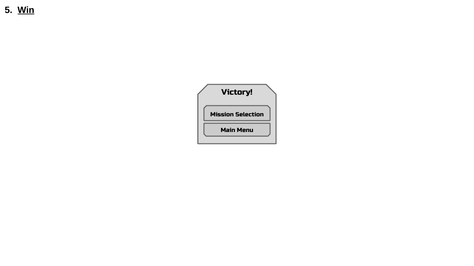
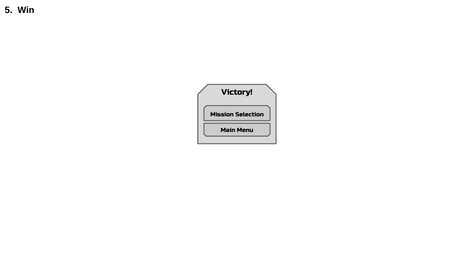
Win underline: present -> none
